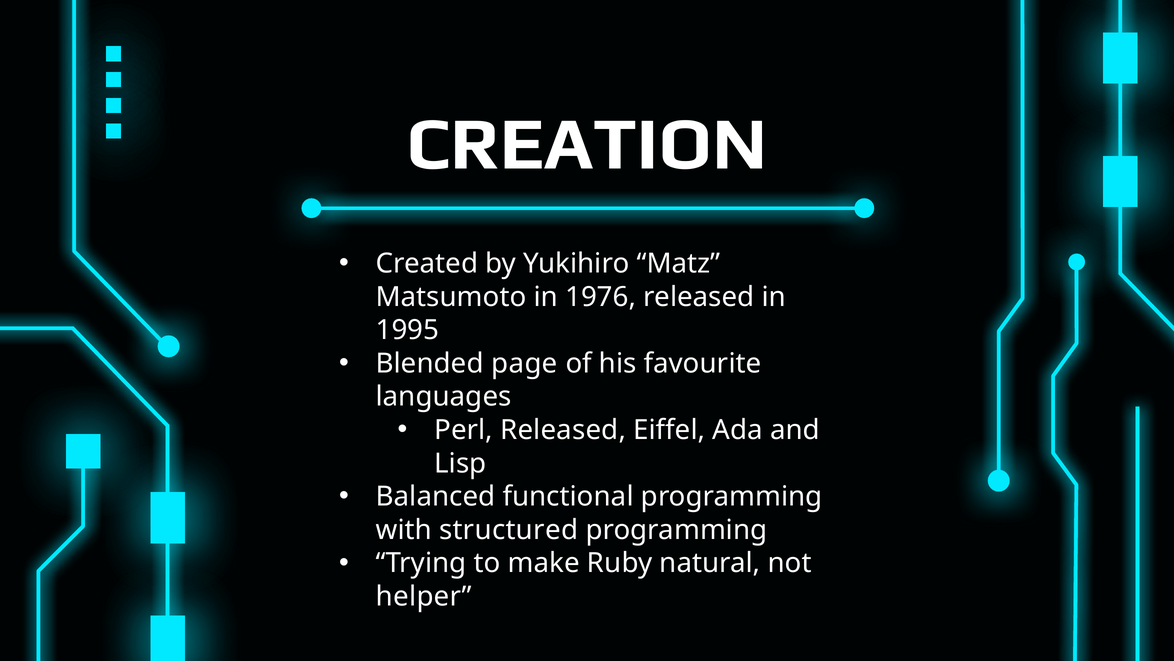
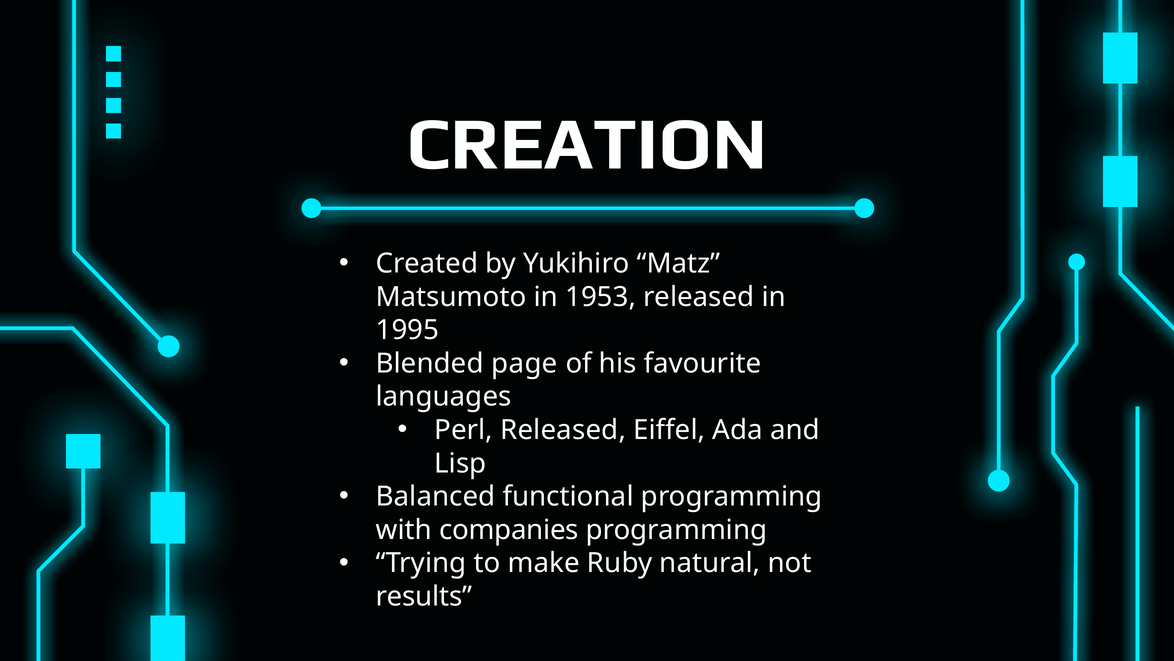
1976: 1976 -> 1953
structured: structured -> companies
helper: helper -> results
